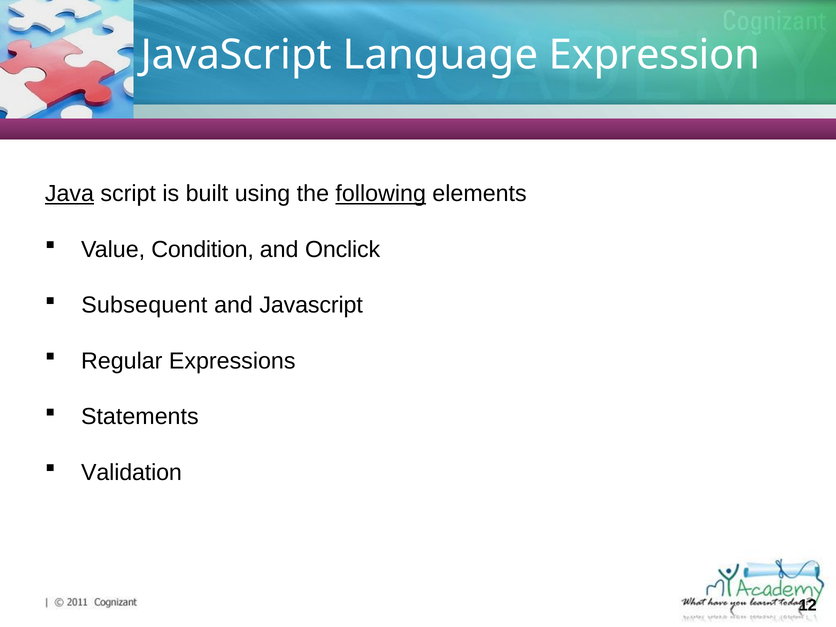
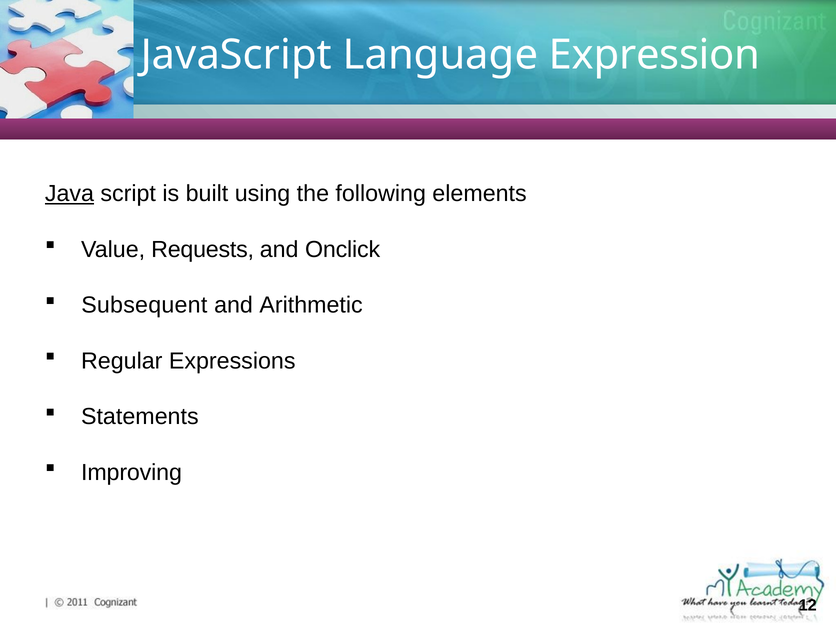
following underline: present -> none
Condition: Condition -> Requests
and Javascript: Javascript -> Arithmetic
Validation: Validation -> Improving
